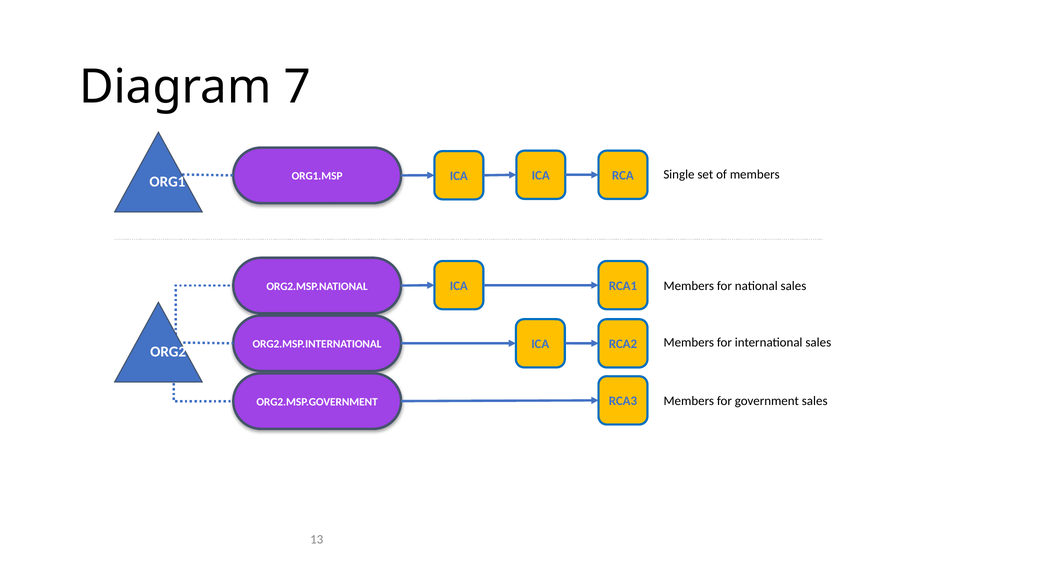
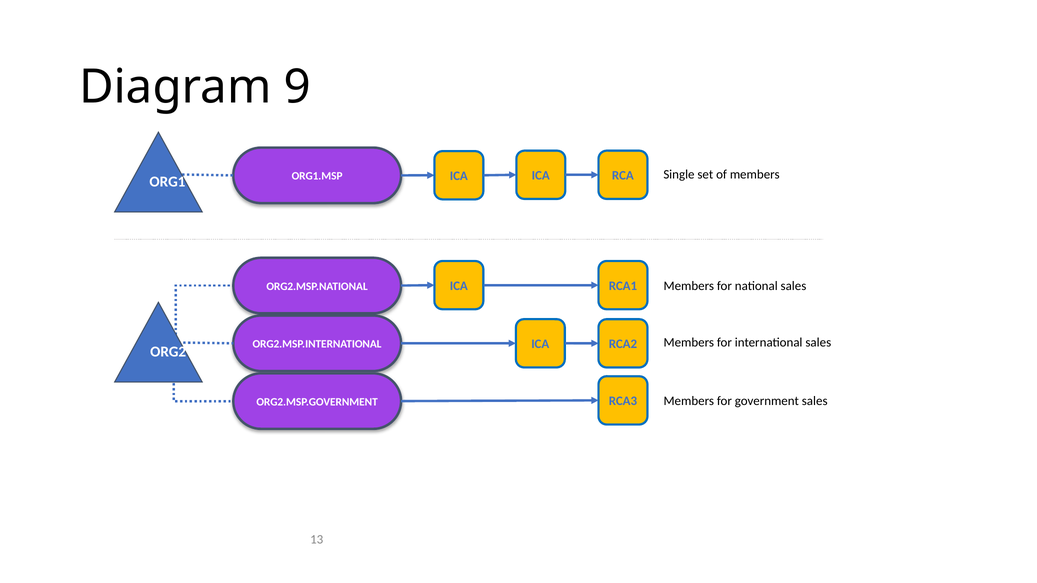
7: 7 -> 9
